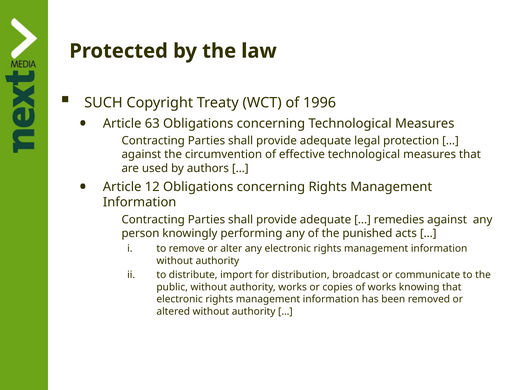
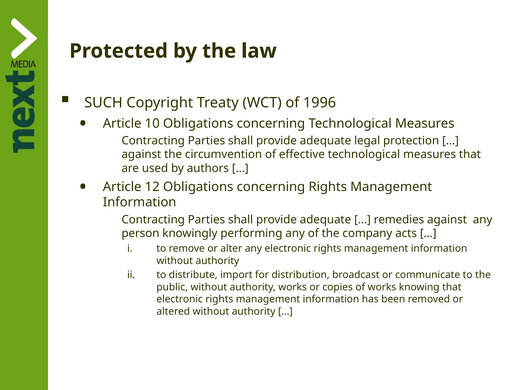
63: 63 -> 10
punished: punished -> company
